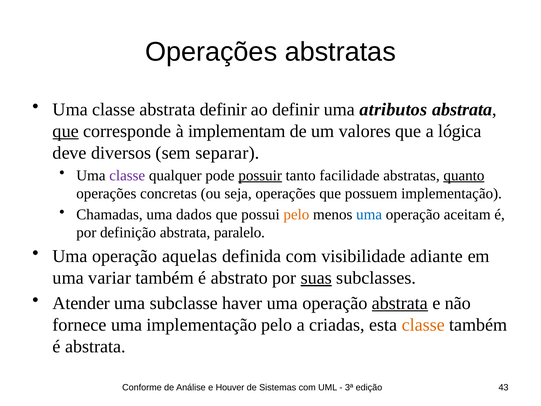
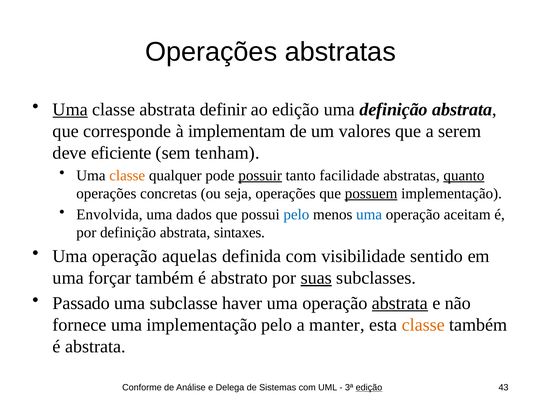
Uma at (70, 109) underline: none -> present
ao definir: definir -> edição
uma atributos: atributos -> definição
que at (66, 131) underline: present -> none
lógica: lógica -> serem
diversos: diversos -> eficiente
separar: separar -> tenham
classe at (127, 175) colour: purple -> orange
possuem underline: none -> present
Chamadas: Chamadas -> Envolvida
pelo at (296, 214) colour: orange -> blue
paralelo: paralelo -> sintaxes
adiante: adiante -> sentido
variar: variar -> forçar
Atender: Atender -> Passado
criadas: criadas -> manter
Houver: Houver -> Delega
edição at (369, 387) underline: none -> present
